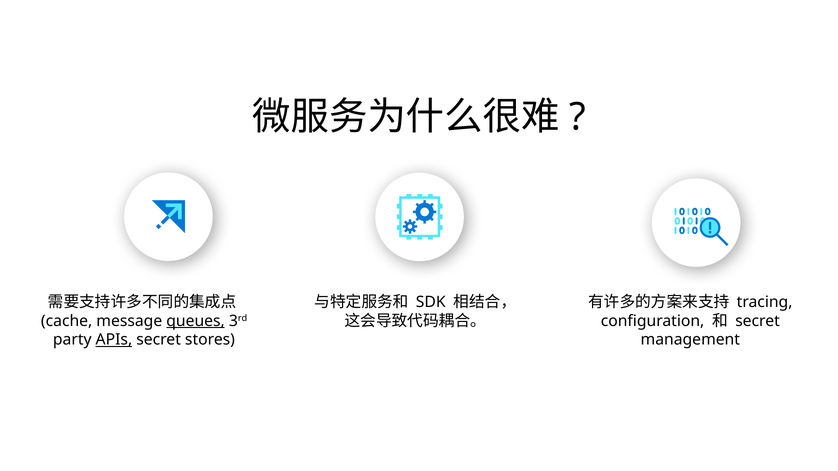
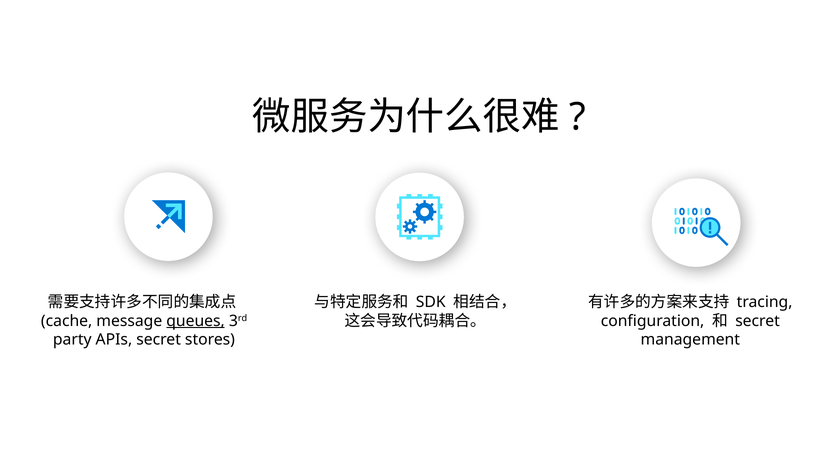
APIs underline: present -> none
